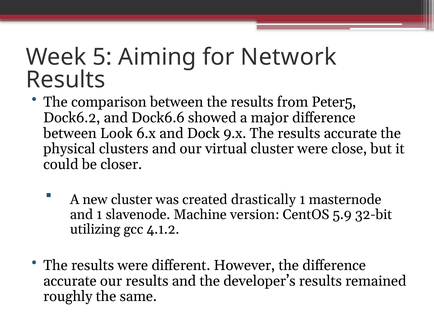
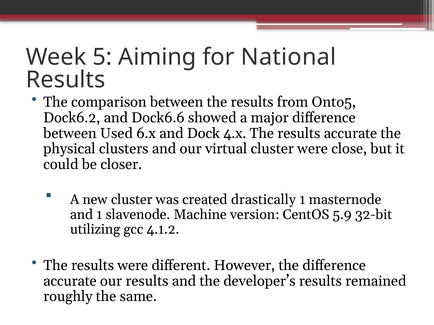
Network: Network -> National
Peter5: Peter5 -> Onto5
Look: Look -> Used
9.x: 9.x -> 4.x
